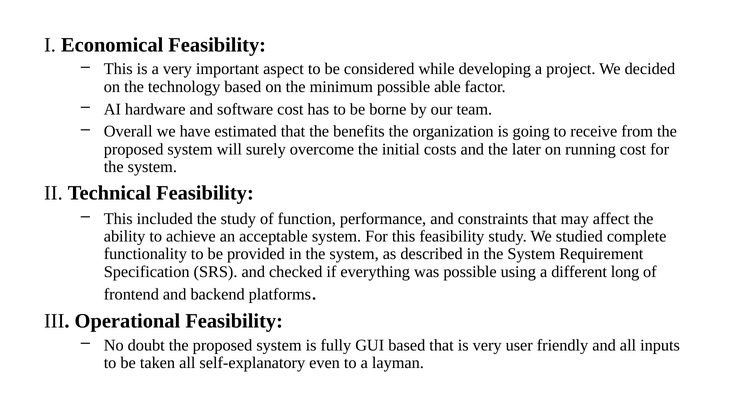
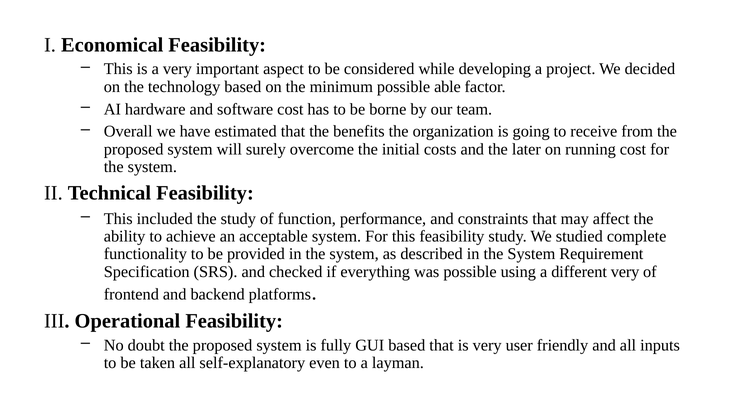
different long: long -> very
